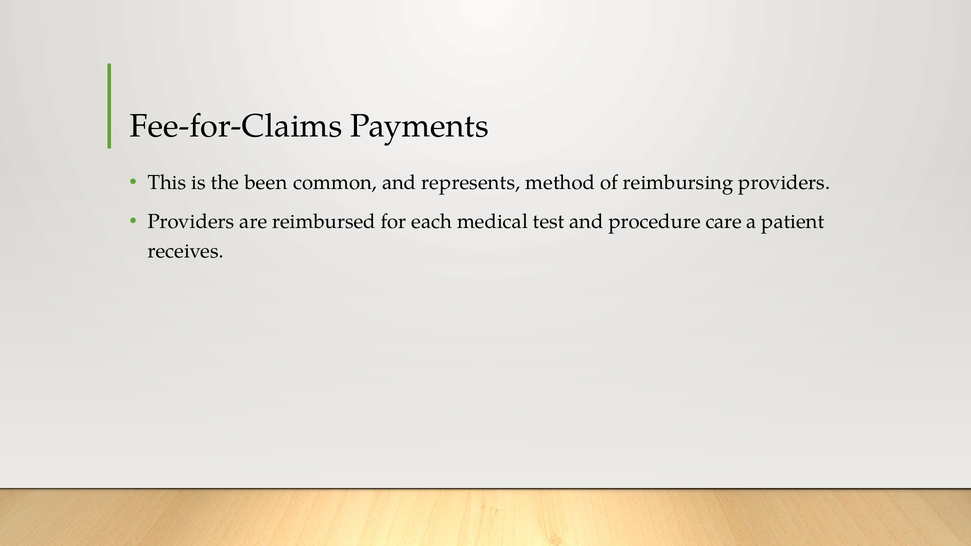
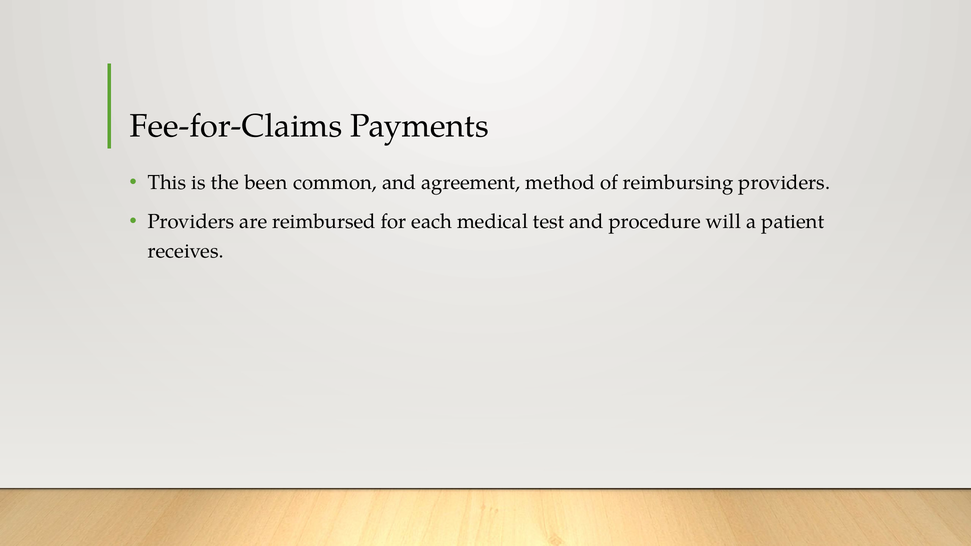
represents: represents -> agreement
care: care -> will
